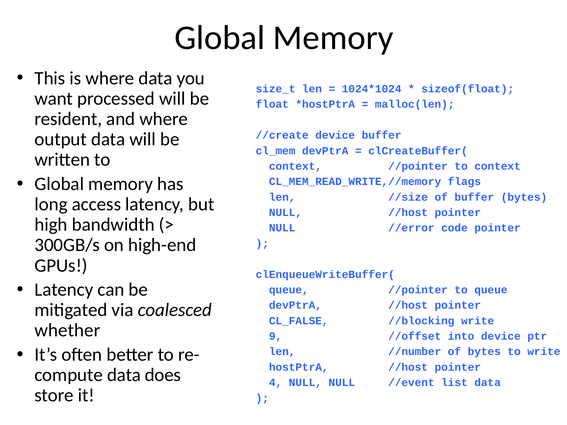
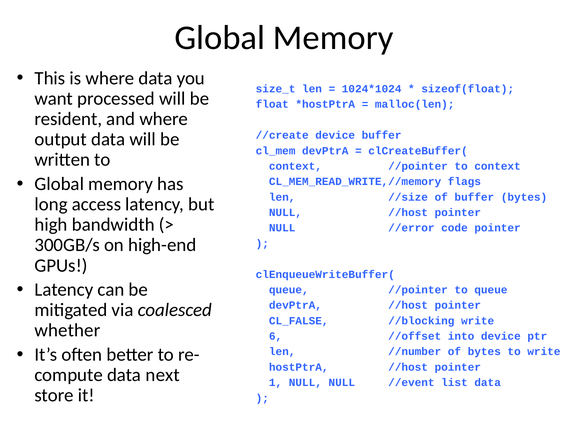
9: 9 -> 6
does: does -> next
4: 4 -> 1
